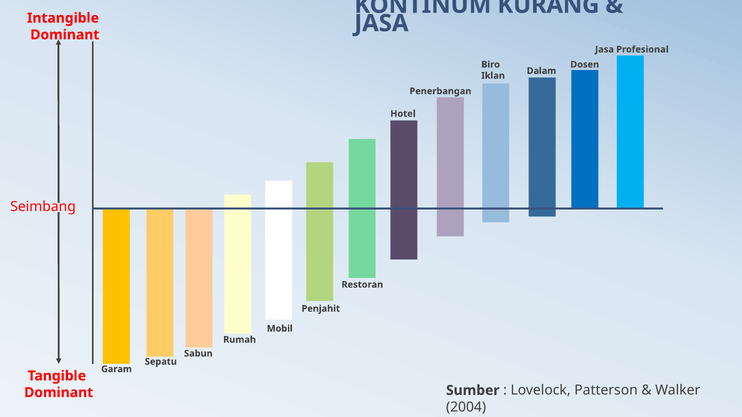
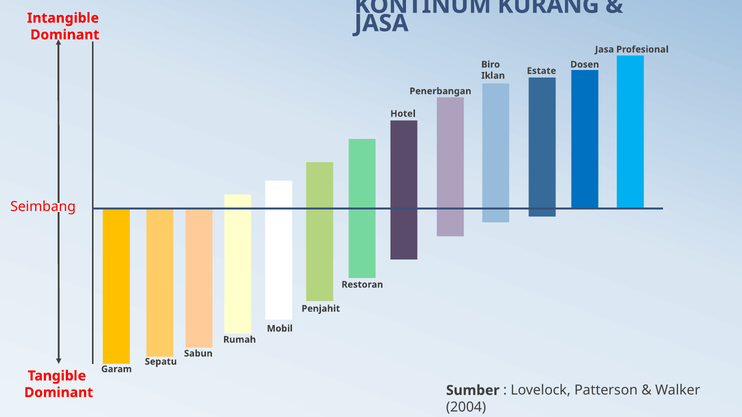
Dalam: Dalam -> Estate
